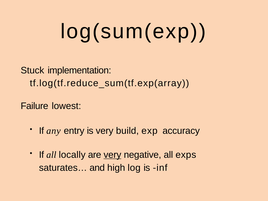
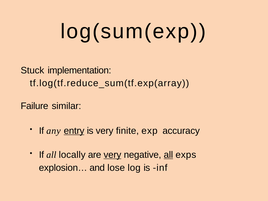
lowest: lowest -> similar
entry underline: none -> present
build: build -> finite
all at (168, 155) underline: none -> present
saturates…: saturates… -> explosion…
high: high -> lose
